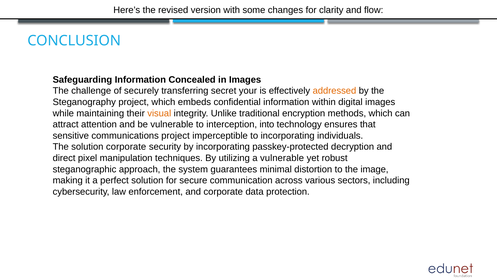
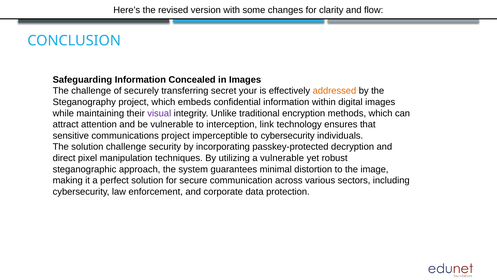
visual colour: orange -> purple
into: into -> link
to incorporating: incorporating -> cybersecurity
solution corporate: corporate -> challenge
